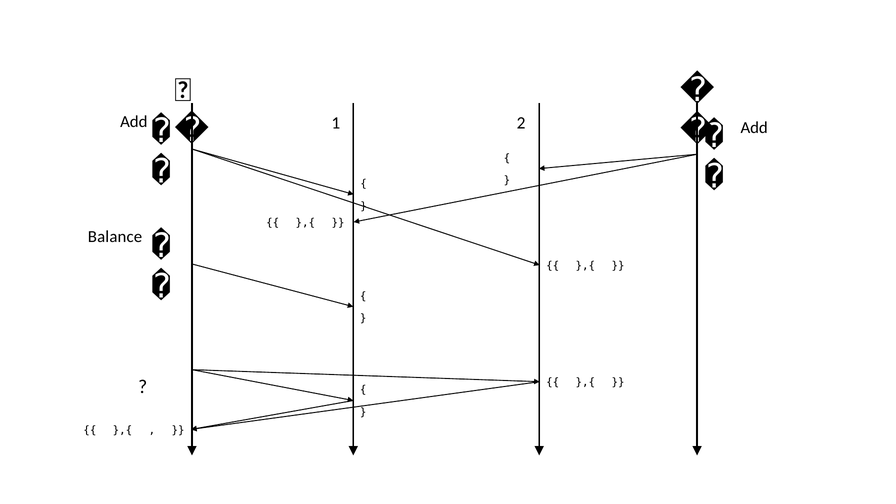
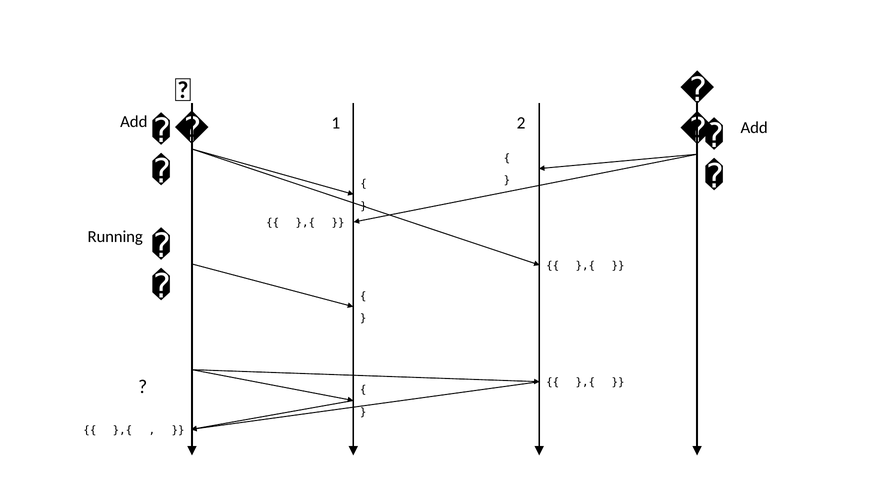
Balance: Balance -> Running
